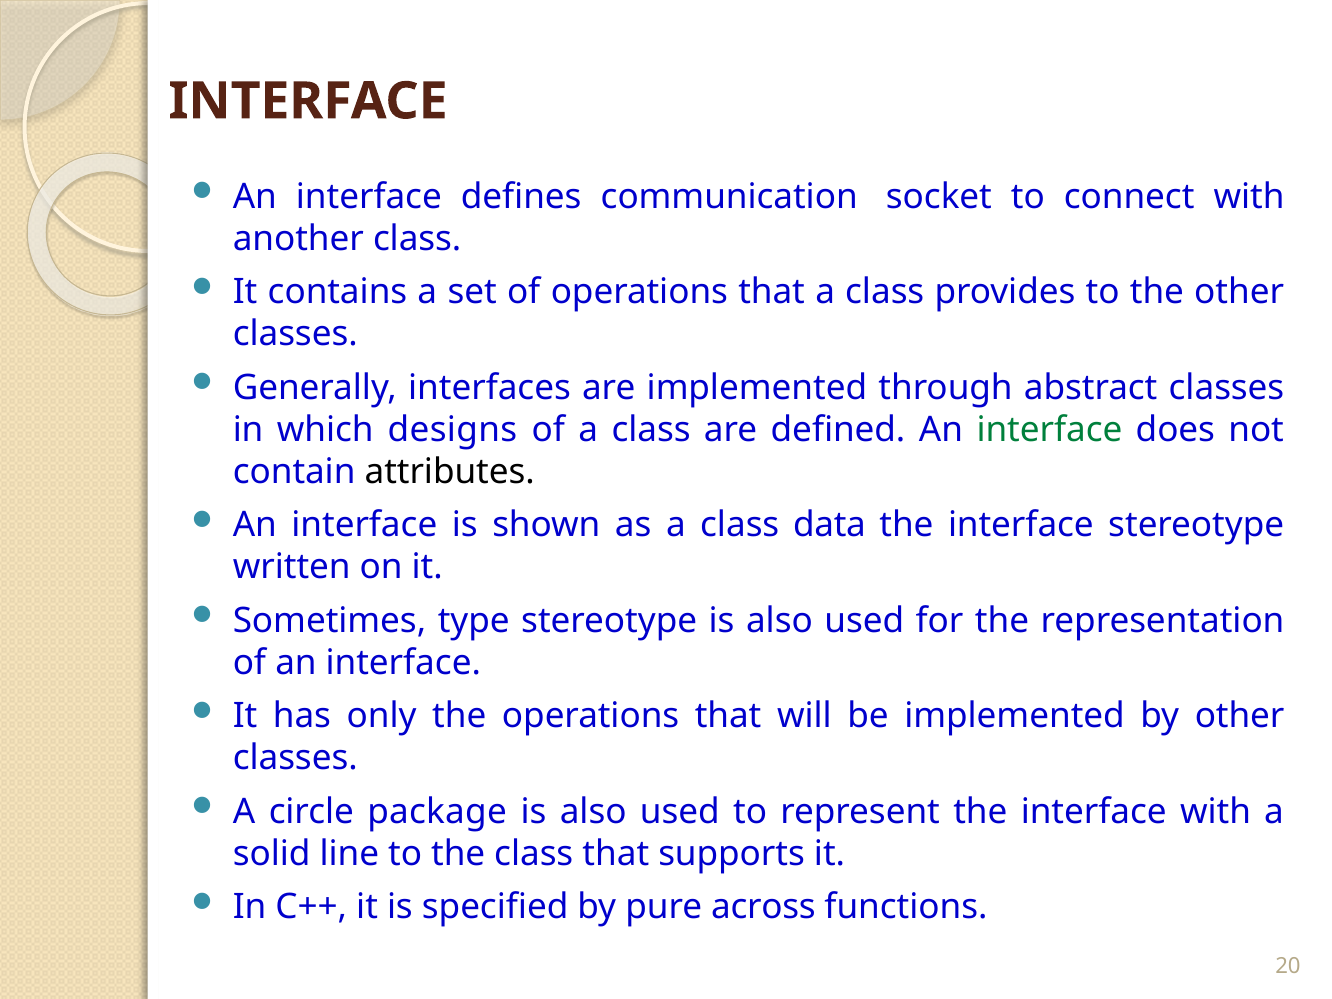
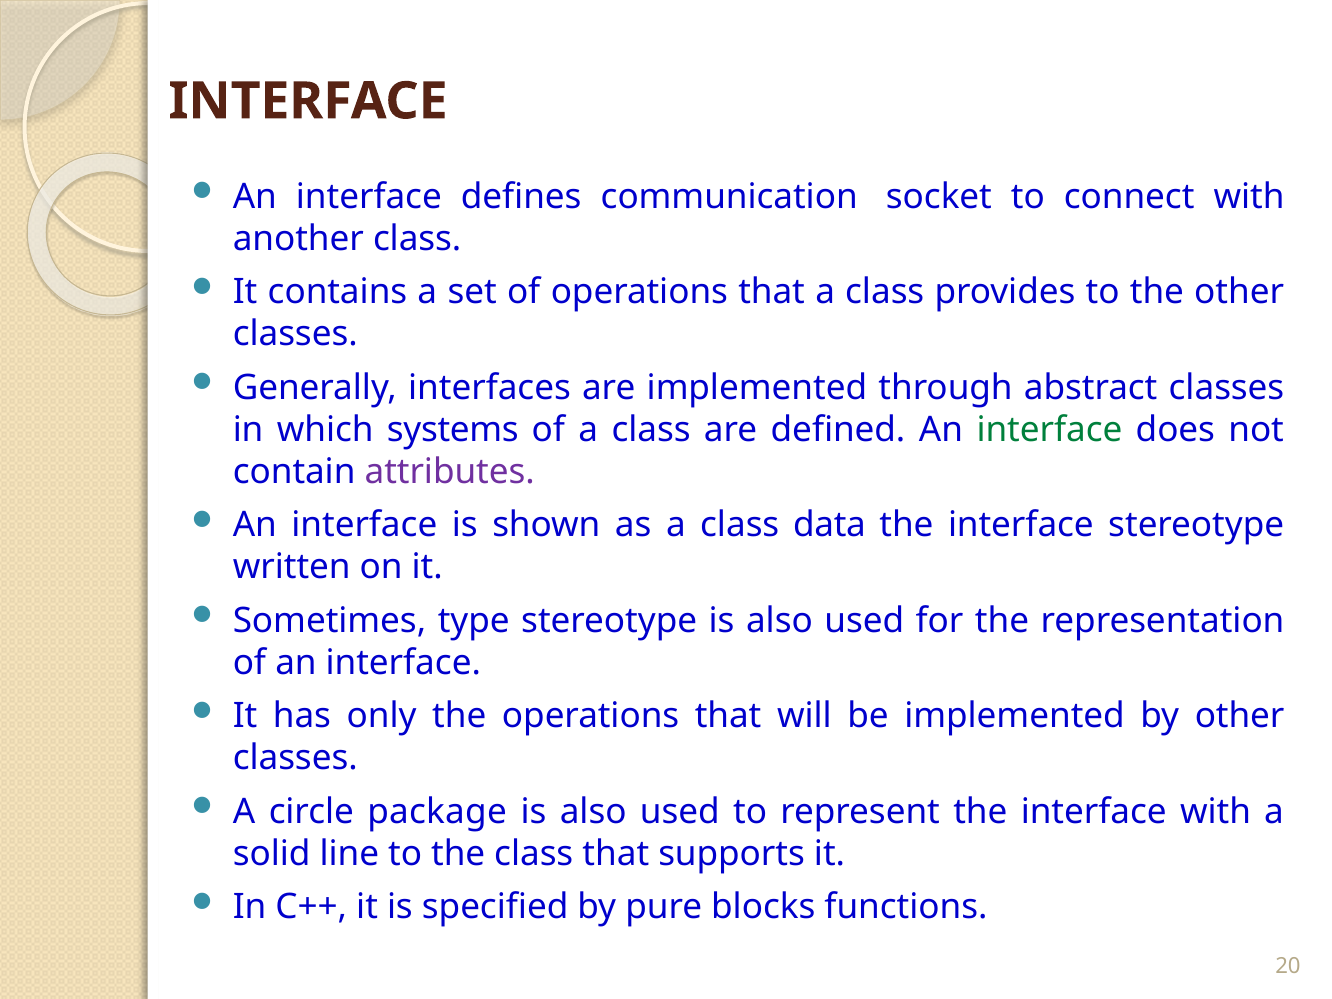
designs: designs -> systems
attributes colour: black -> purple
across: across -> blocks
